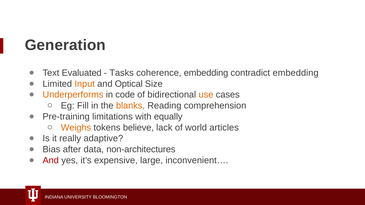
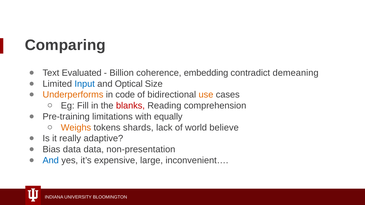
Generation: Generation -> Comparing
Tasks: Tasks -> Billion
contradict embedding: embedding -> demeaning
Input colour: orange -> blue
blanks colour: orange -> red
believe: believe -> shards
articles: articles -> believe
Bias after: after -> data
non-architectures: non-architectures -> non-presentation
And at (51, 161) colour: red -> blue
